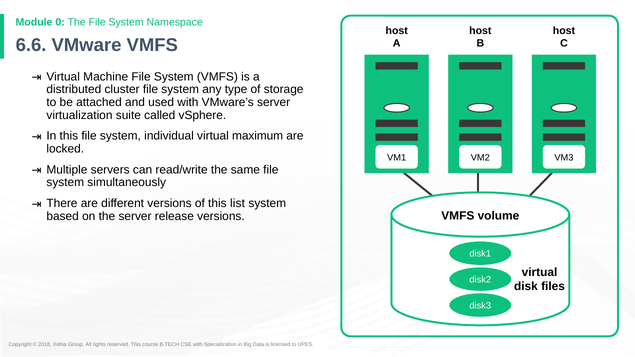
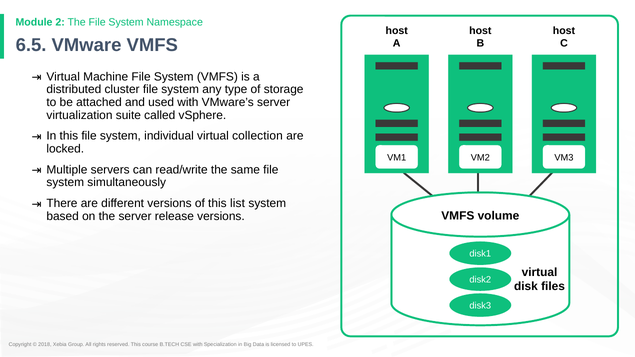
0: 0 -> 2
6.6: 6.6 -> 6.5
maximum: maximum -> collection
